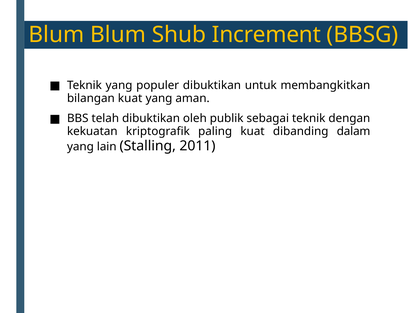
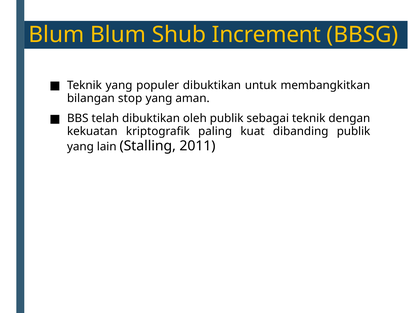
bilangan kuat: kuat -> stop
dibanding dalam: dalam -> publik
